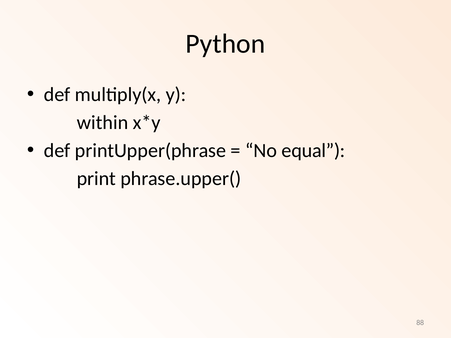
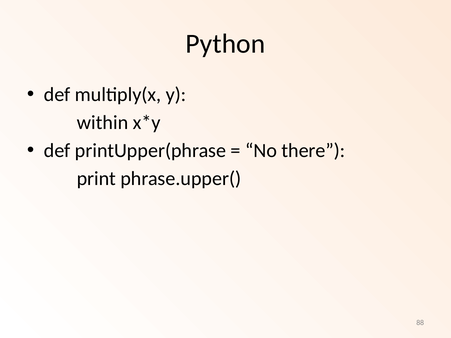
equal: equal -> there
